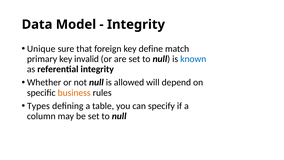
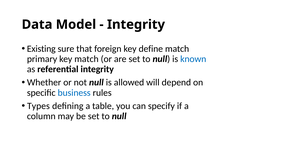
Unique: Unique -> Existing
key invalid: invalid -> match
business colour: orange -> blue
